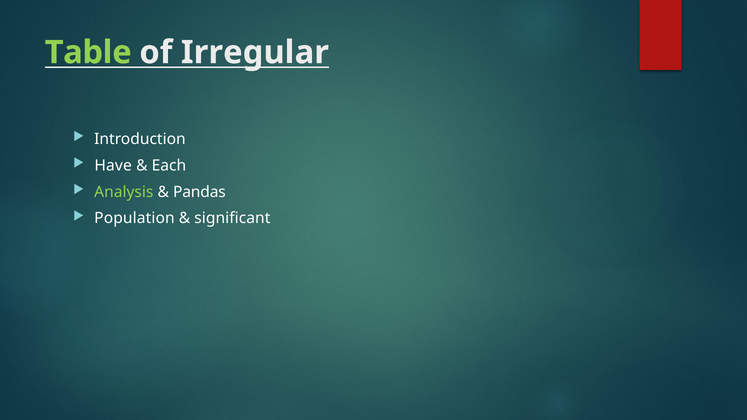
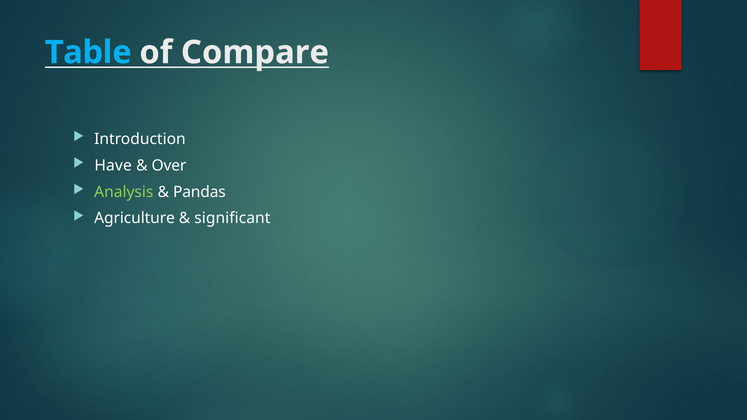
Table colour: light green -> light blue
Irregular: Irregular -> Compare
Each: Each -> Over
Population: Population -> Agriculture
